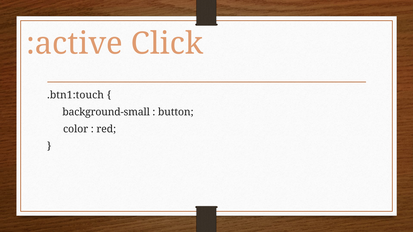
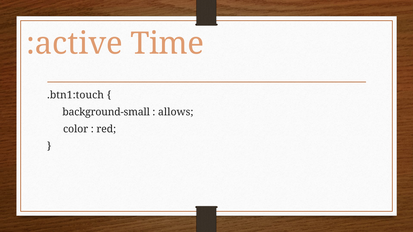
Click: Click -> Time
button: button -> allows
